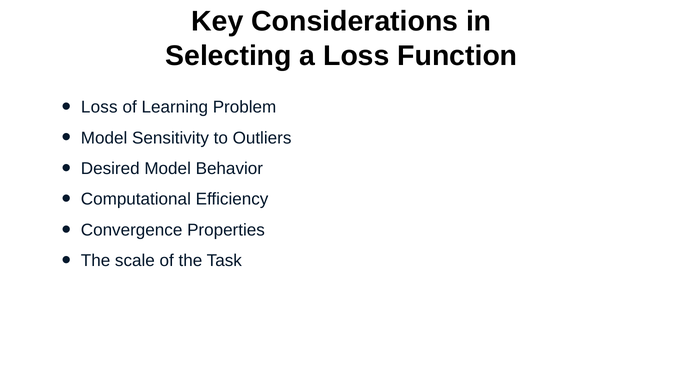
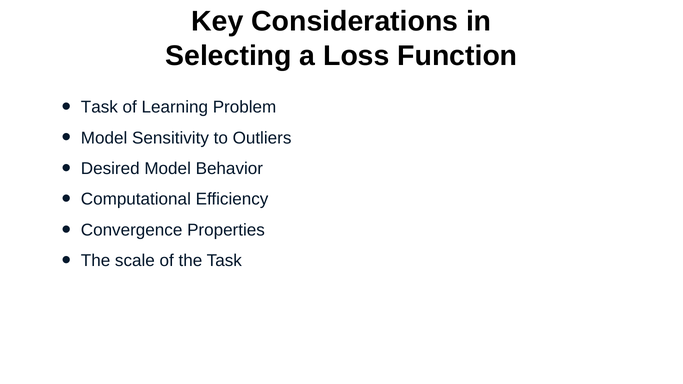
Loss at (99, 107): Loss -> Task
